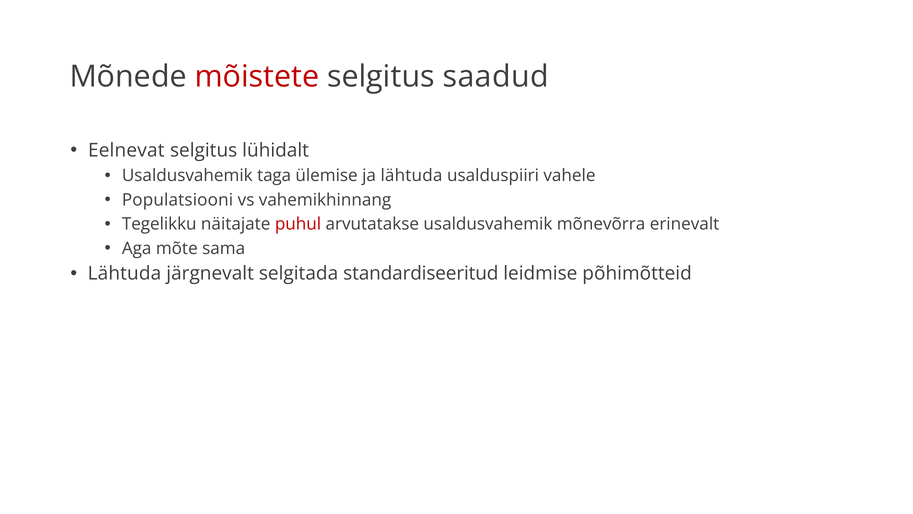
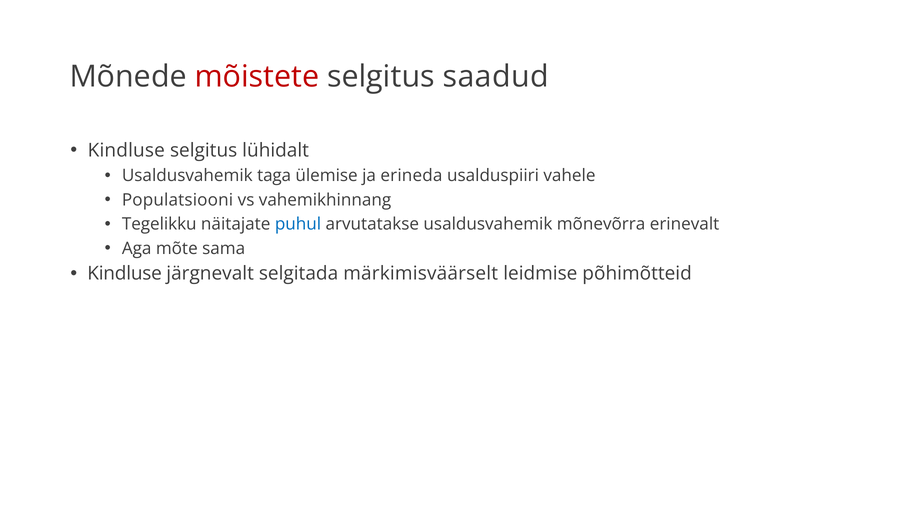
Eelnevat at (126, 150): Eelnevat -> Kindluse
ja lähtuda: lähtuda -> erineda
puhul colour: red -> blue
Lähtuda at (124, 273): Lähtuda -> Kindluse
standardiseeritud: standardiseeritud -> märkimisväärselt
